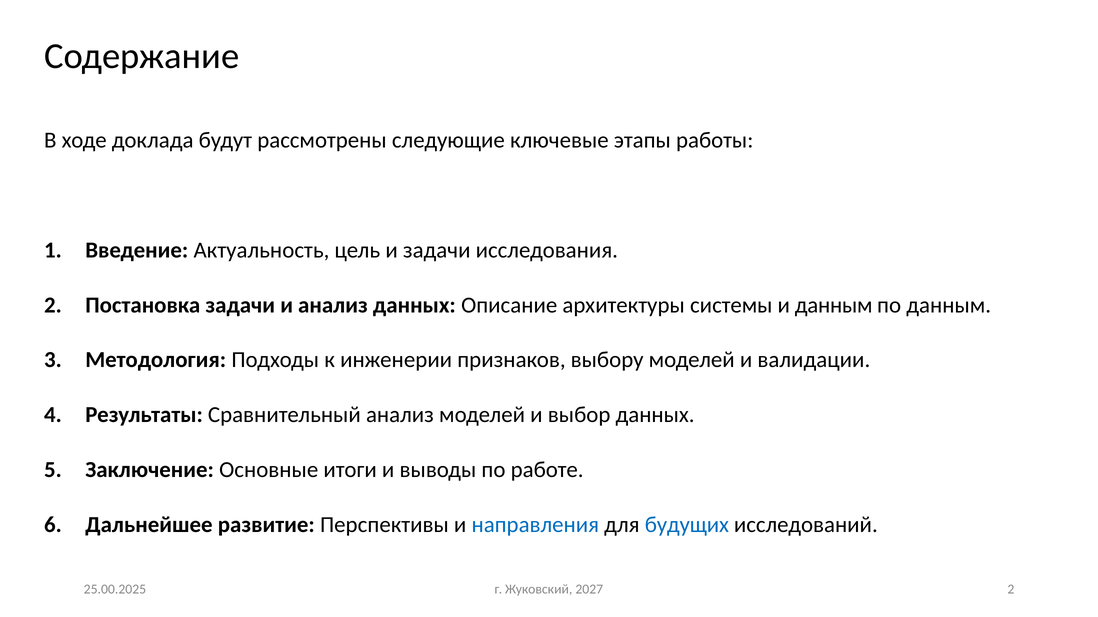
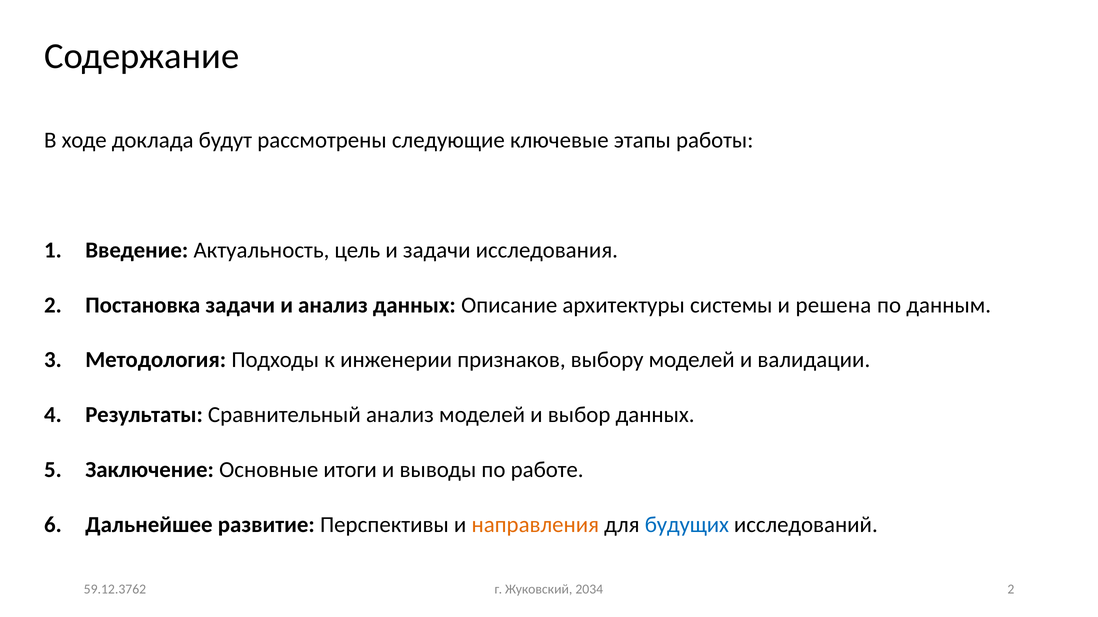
и данным: данным -> решена
направления colour: blue -> orange
2027: 2027 -> 2034
25.00.2025: 25.00.2025 -> 59.12.3762
